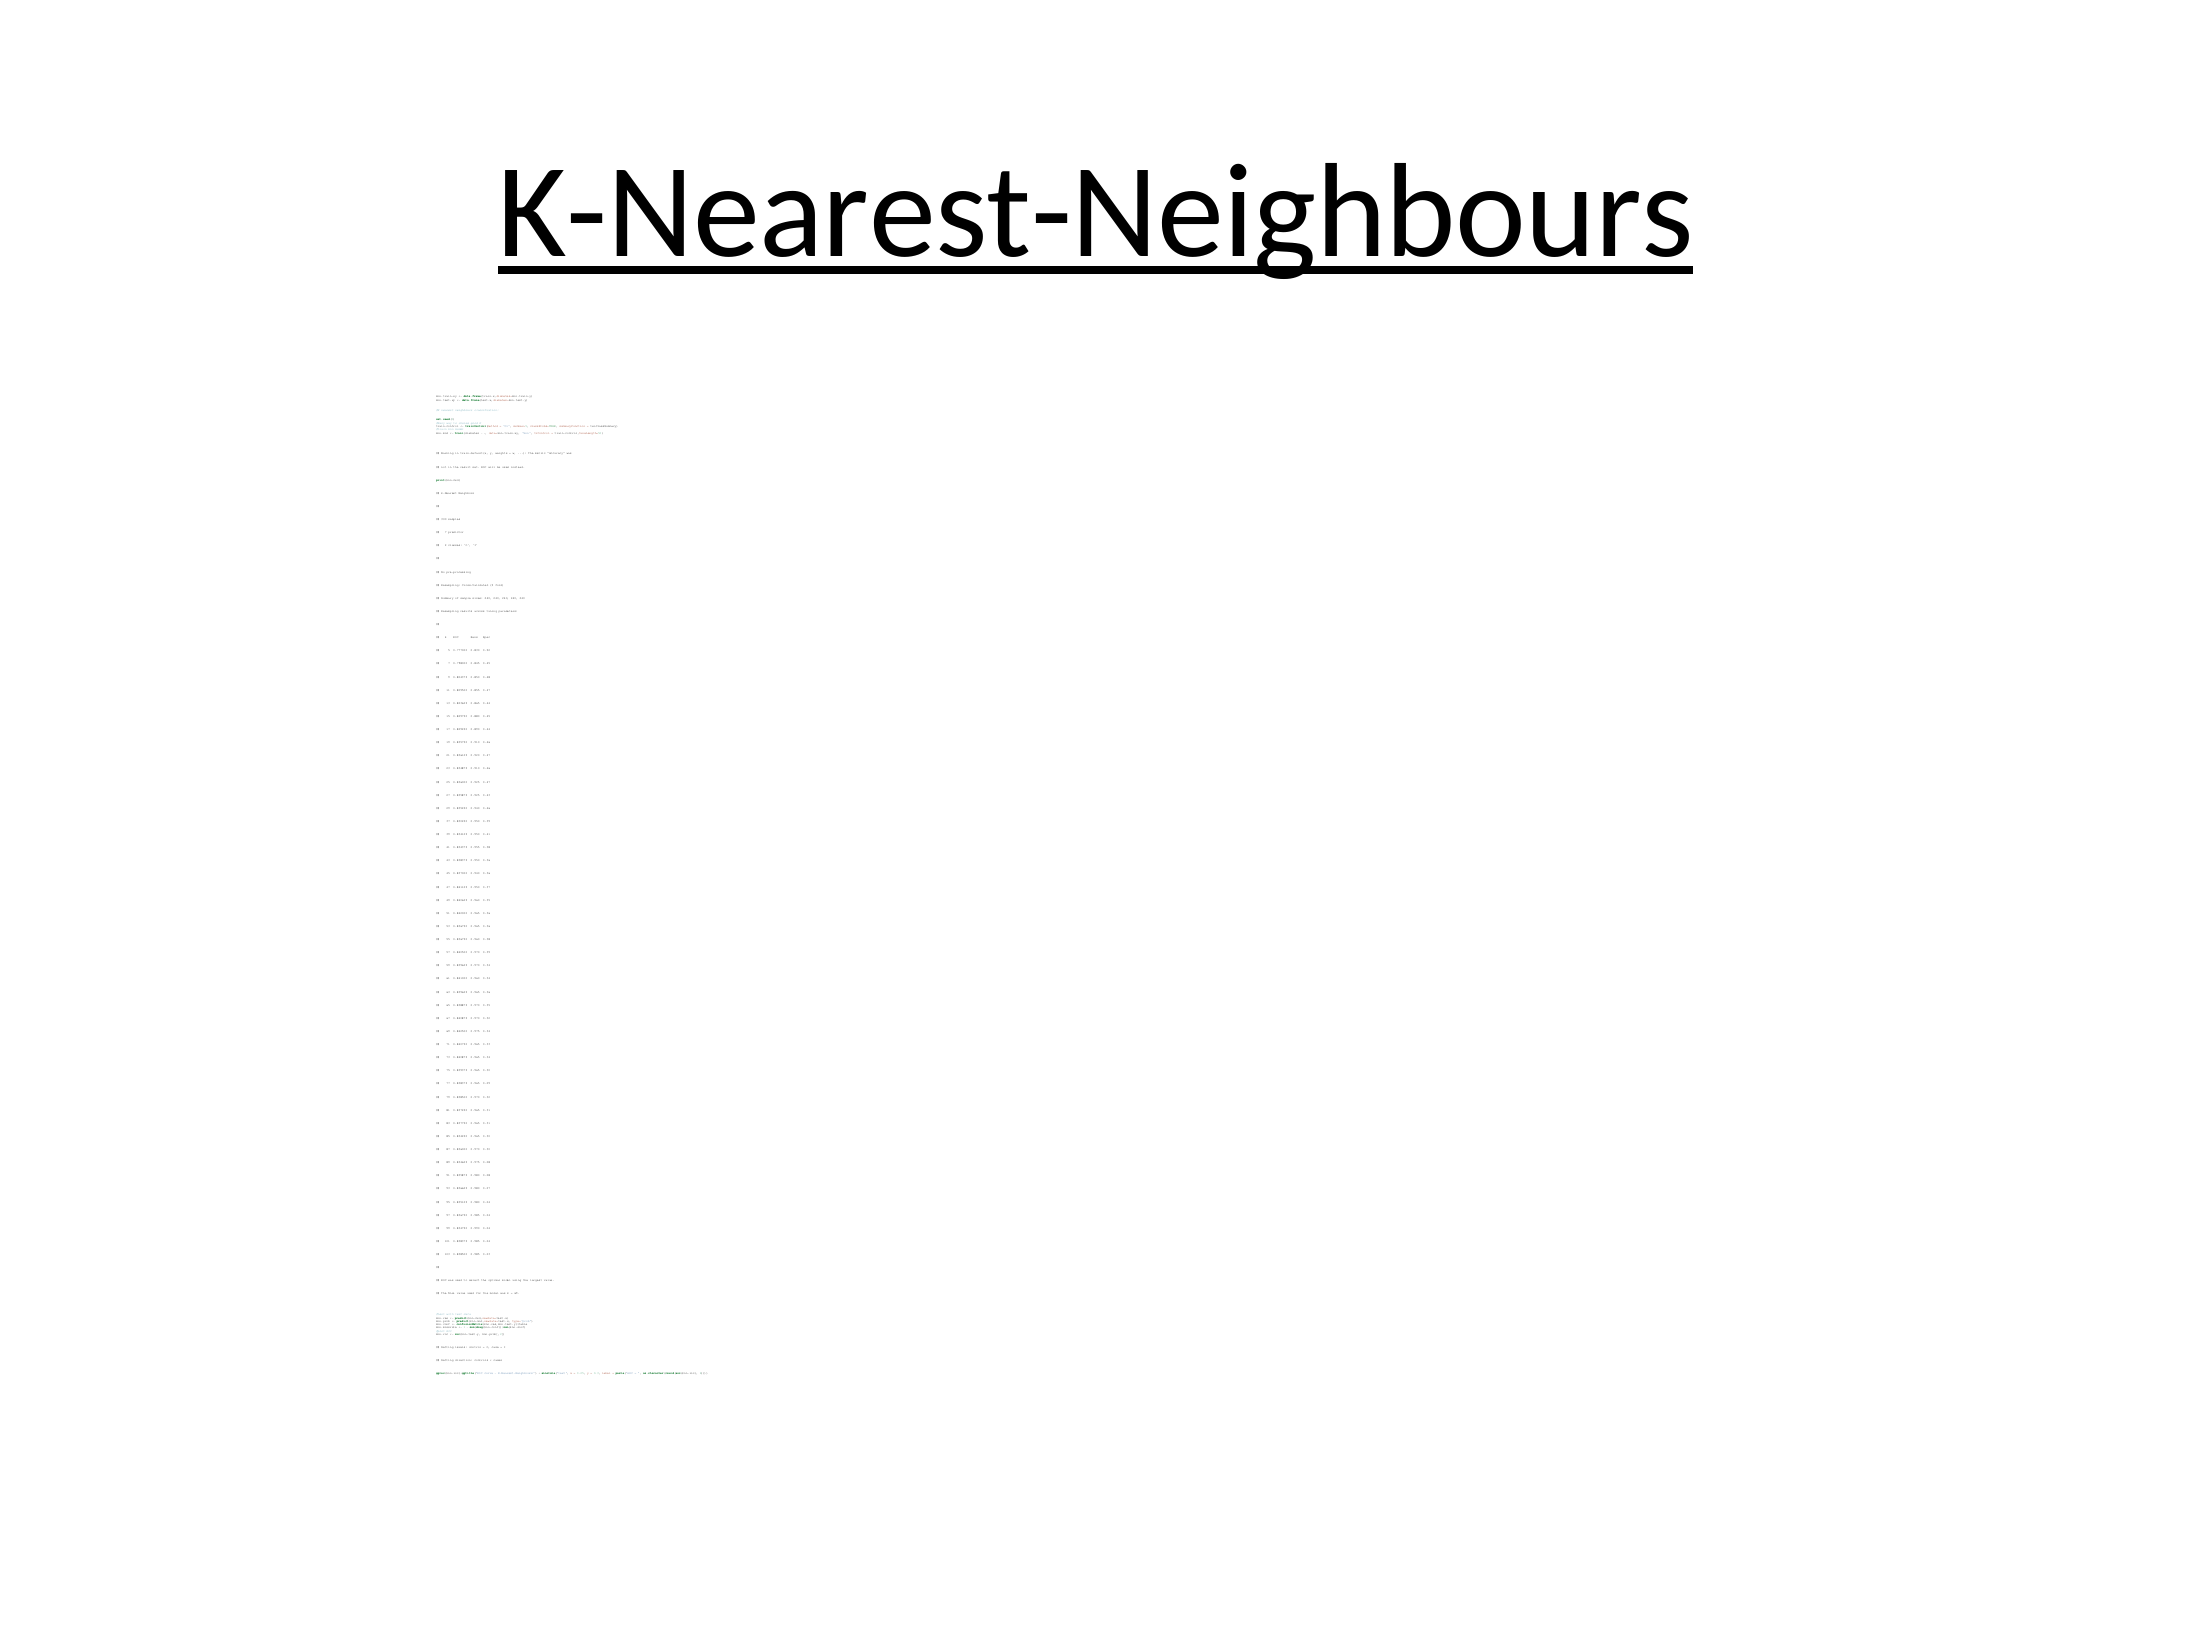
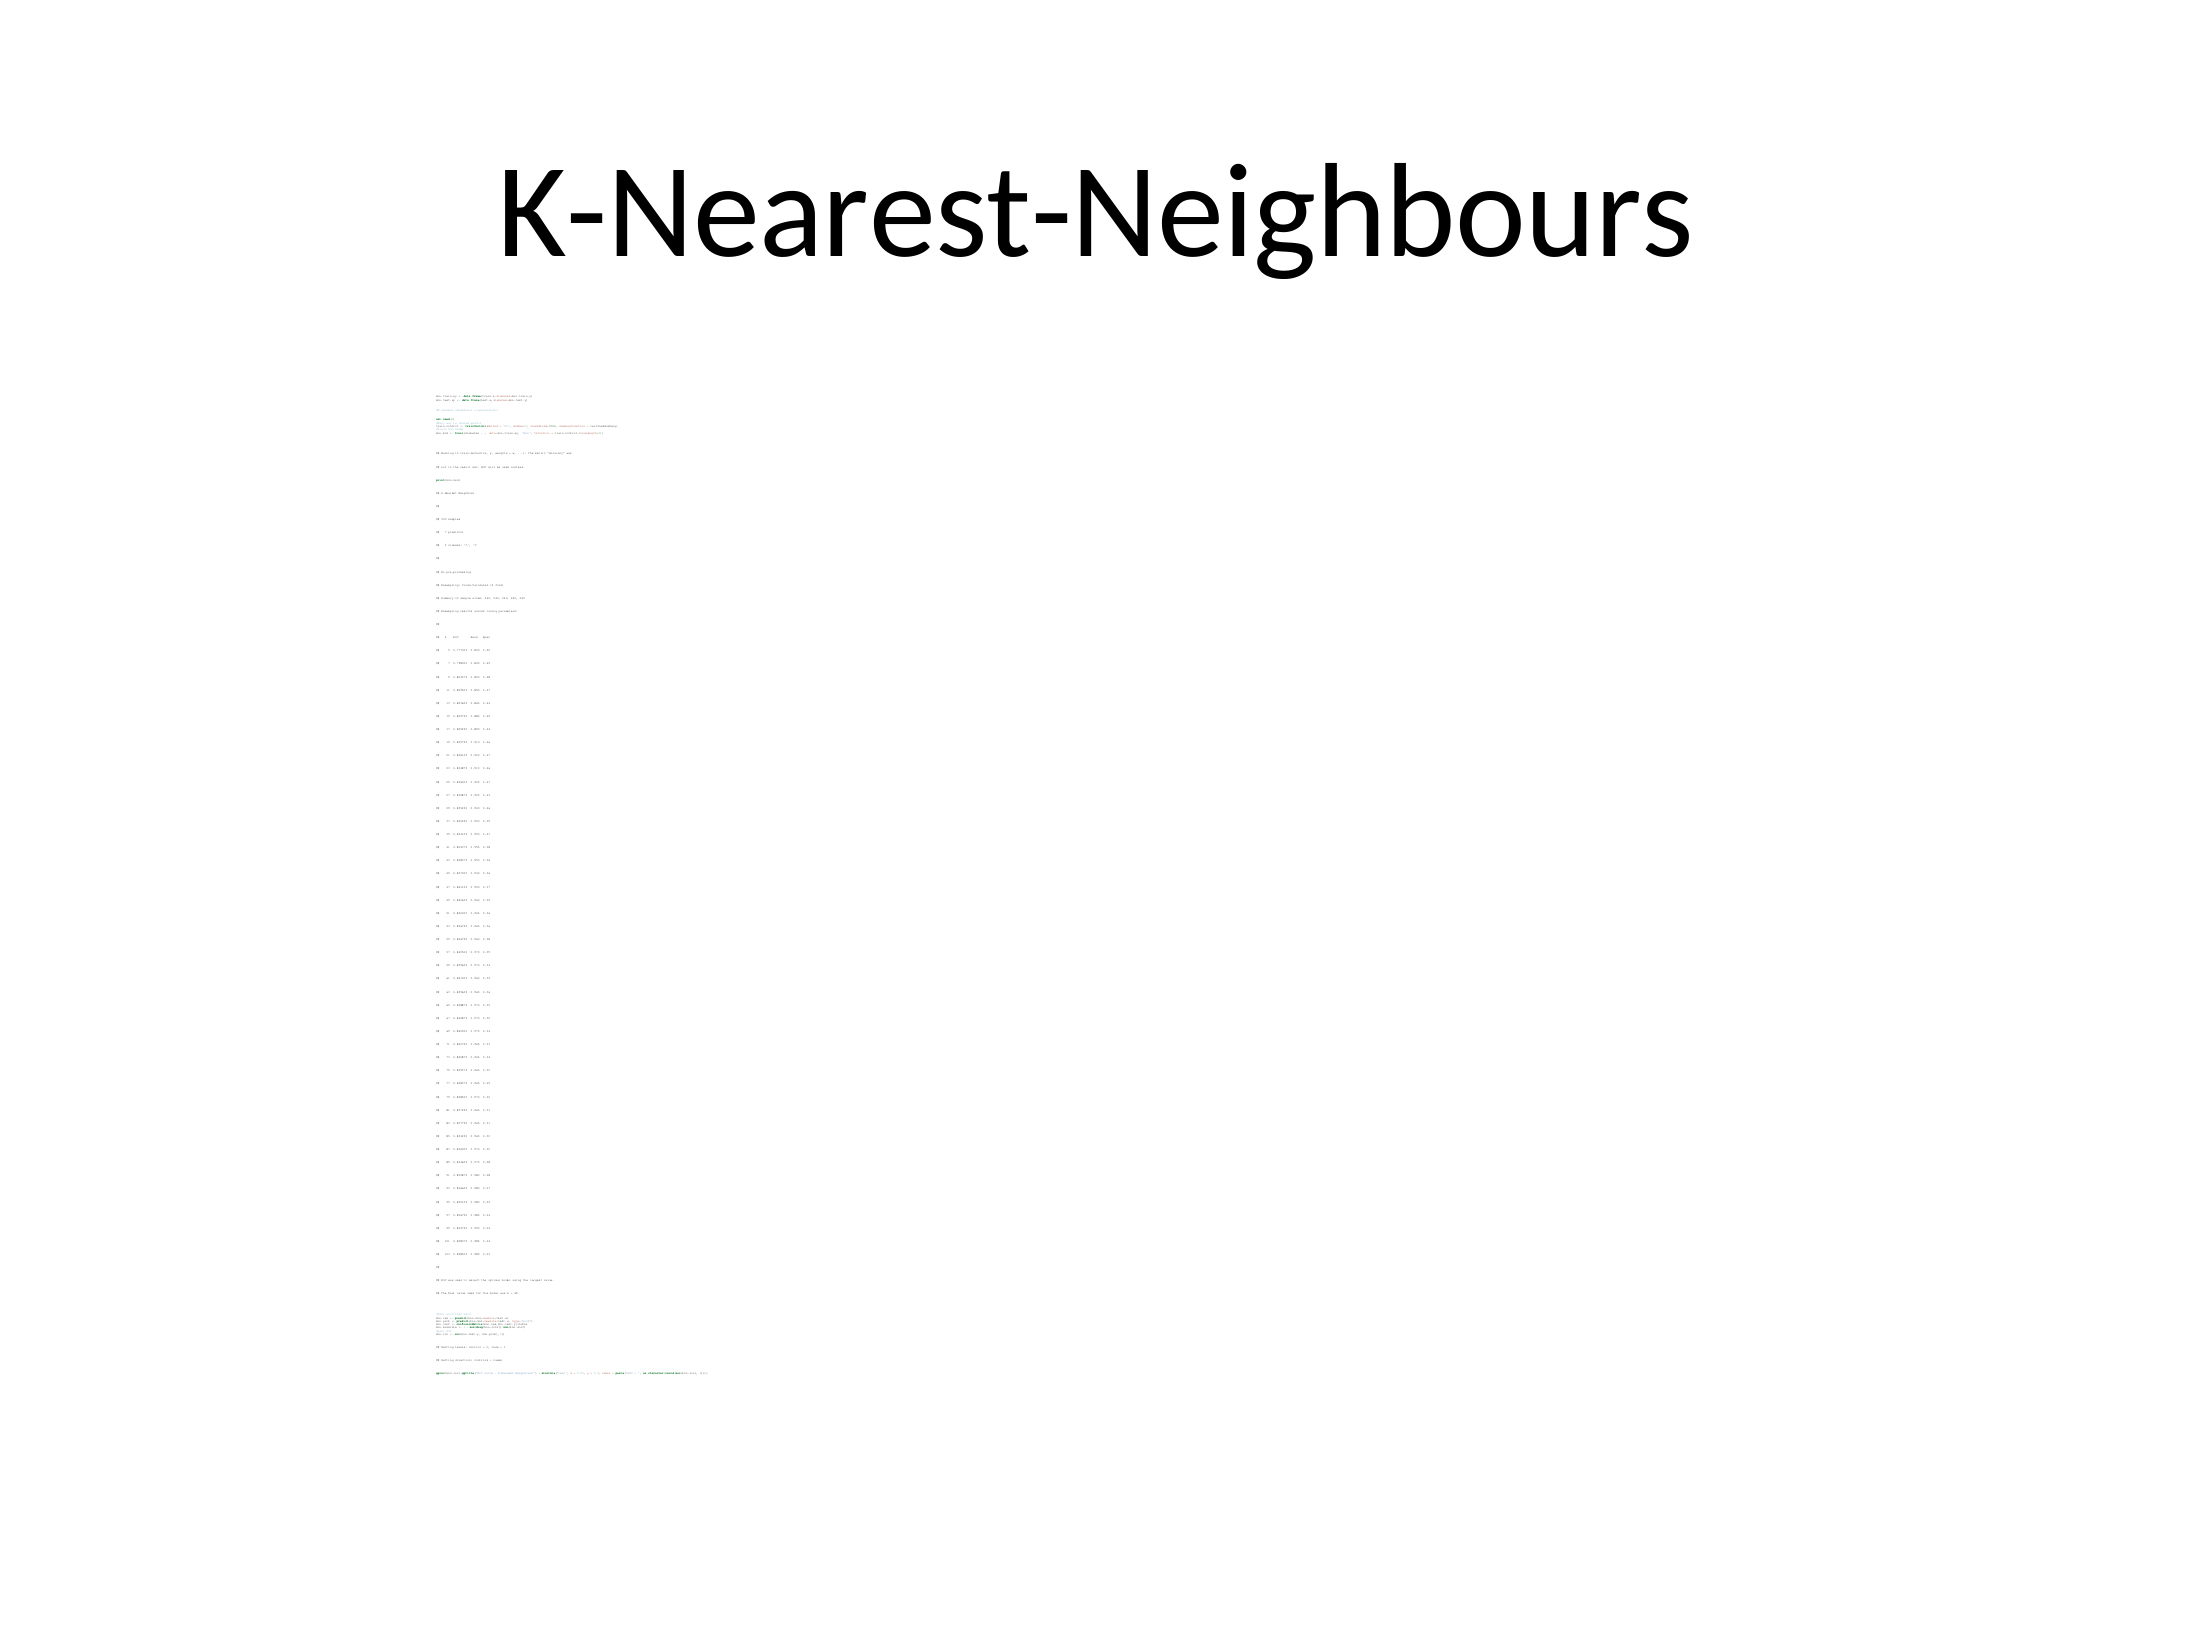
K-Nearest-Neighbours at (1096, 212) underline: present -> none
